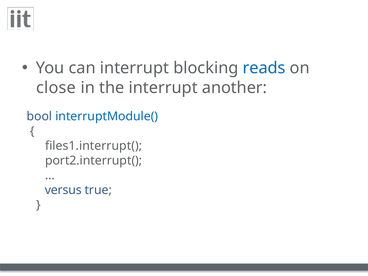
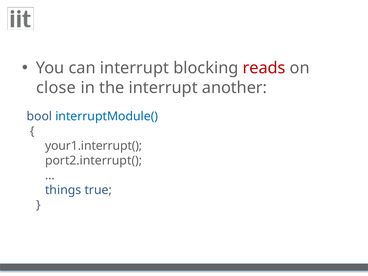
reads colour: blue -> red
files1.interrupt(: files1.interrupt( -> your1.interrupt(
versus: versus -> things
